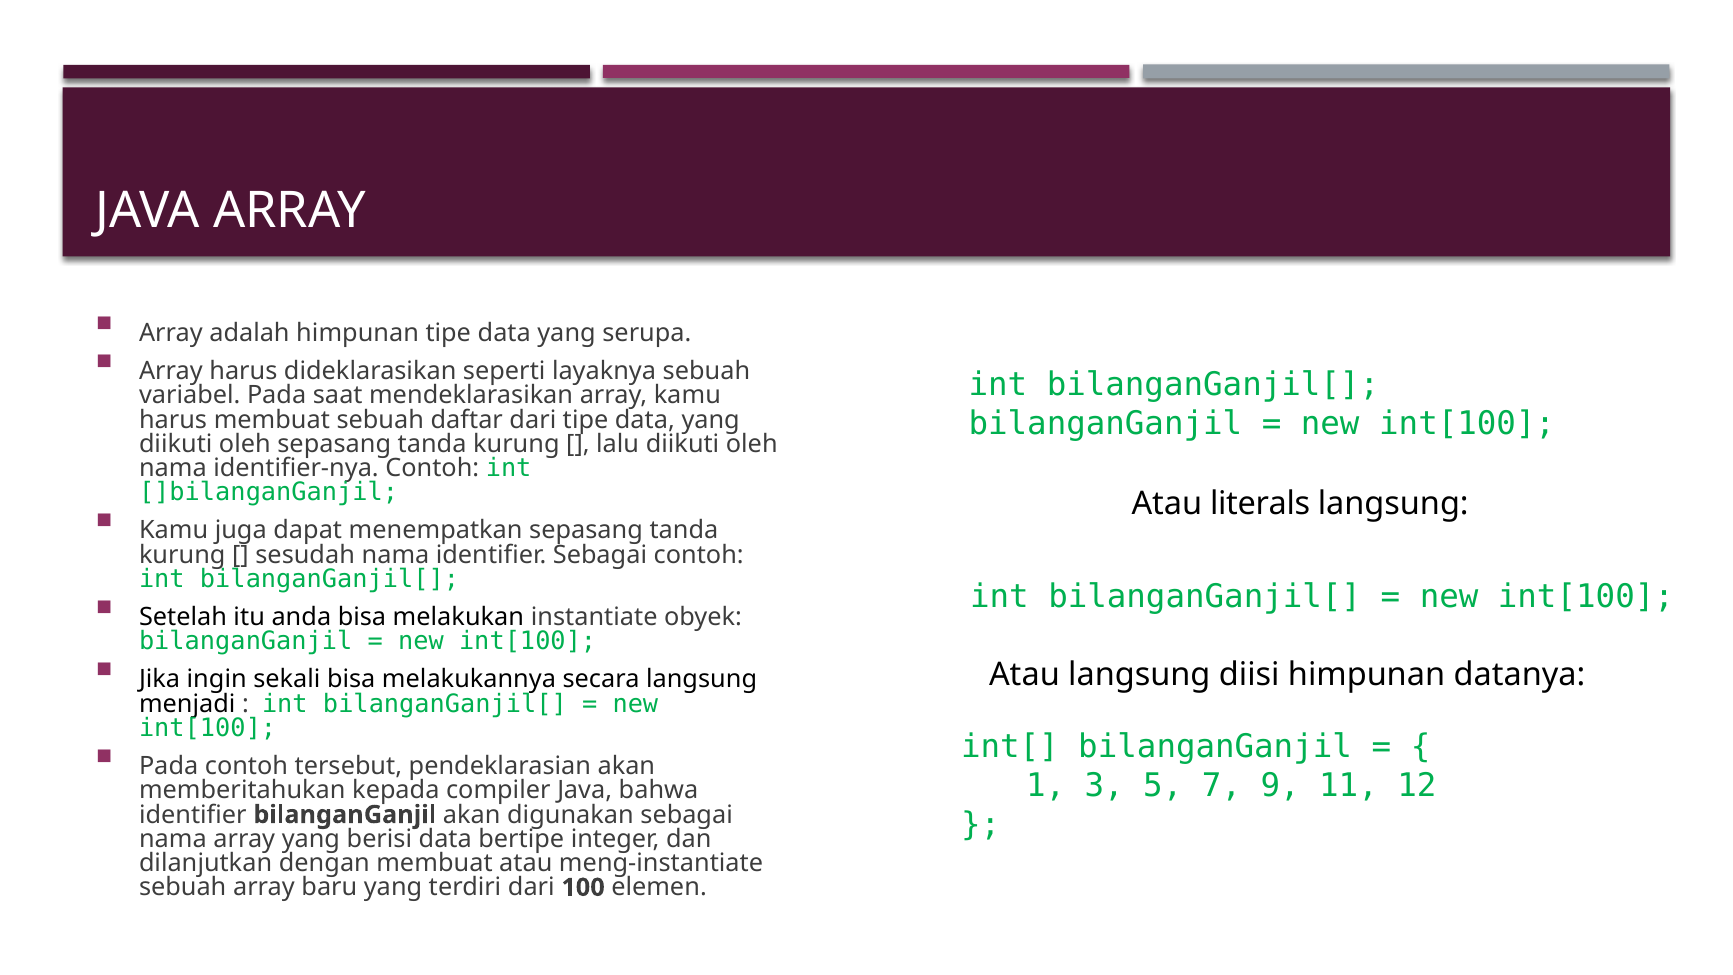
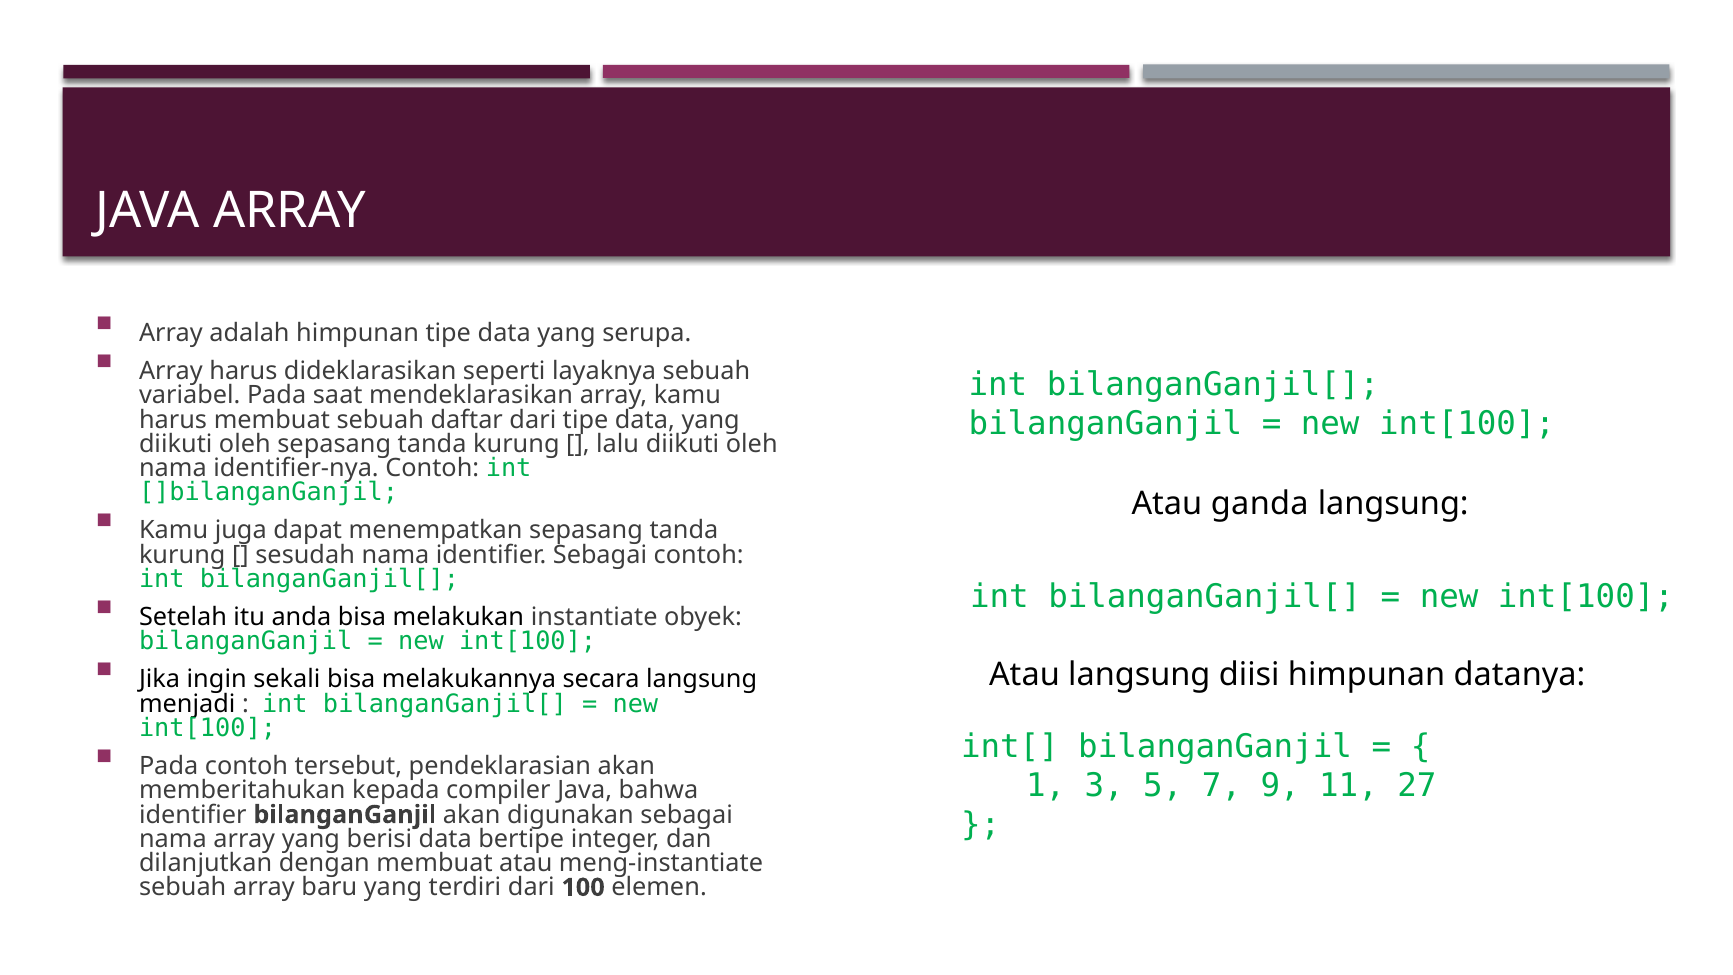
literals: literals -> ganda
12: 12 -> 27
